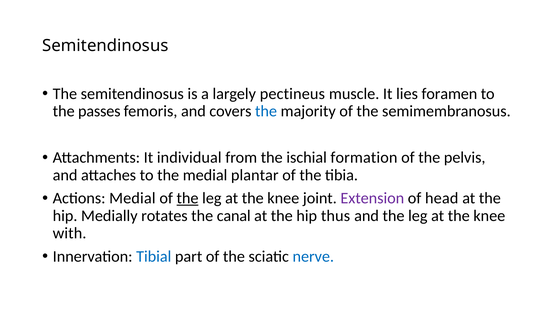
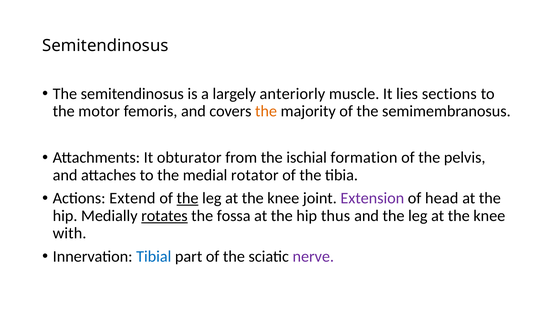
pectineus: pectineus -> anteriorly
foramen: foramen -> sections
passes: passes -> motor
the at (266, 111) colour: blue -> orange
individual: individual -> obturator
plantar: plantar -> rotator
Actions Medial: Medial -> Extend
rotates underline: none -> present
canal: canal -> fossa
nerve colour: blue -> purple
